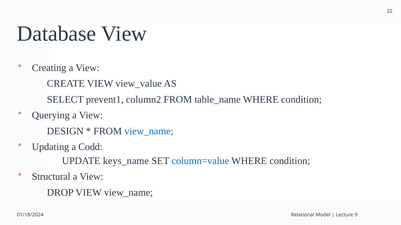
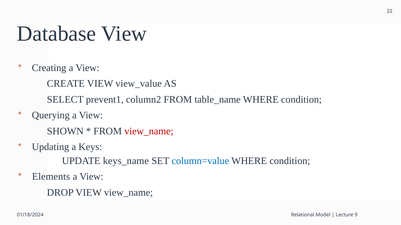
DESIGN: DESIGN -> SHOWN
view_name at (149, 131) colour: blue -> red
Codd: Codd -> Keys
Structural: Structural -> Elements
